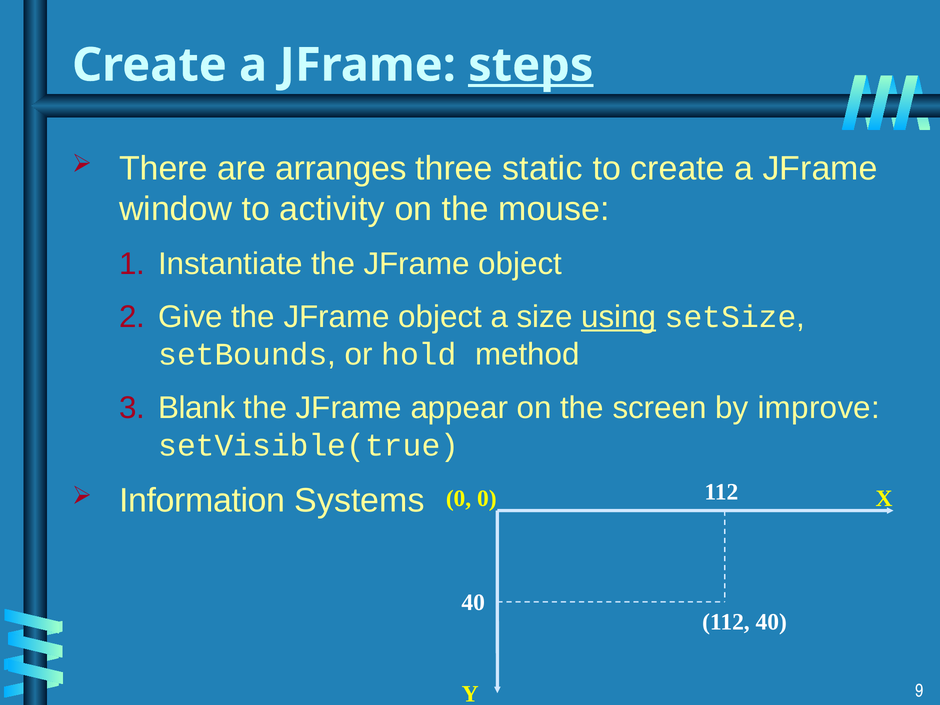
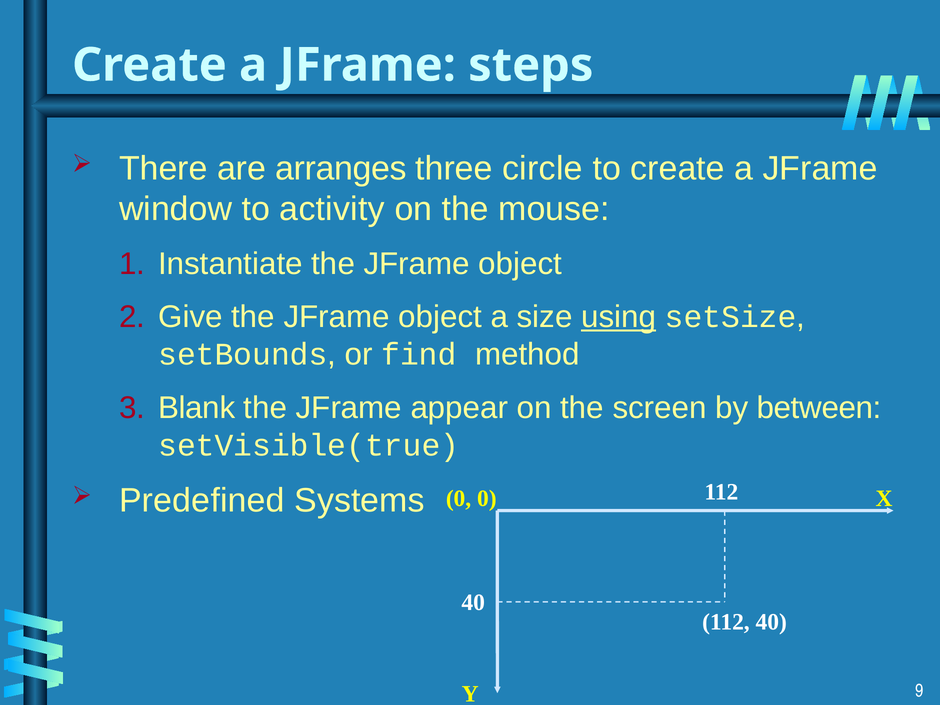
steps underline: present -> none
static: static -> circle
hold: hold -> find
improve: improve -> between
Information: Information -> Predefined
